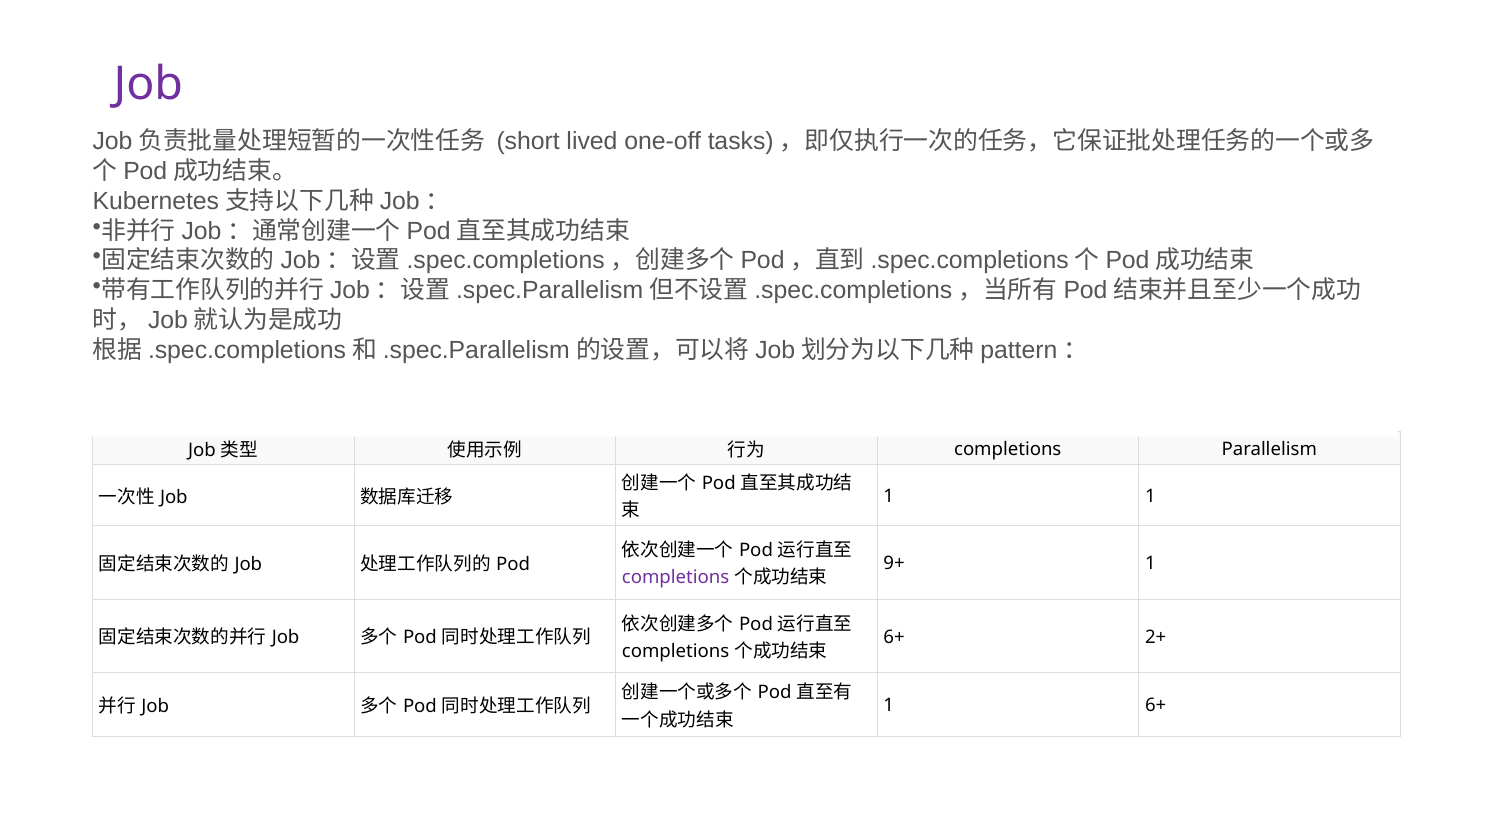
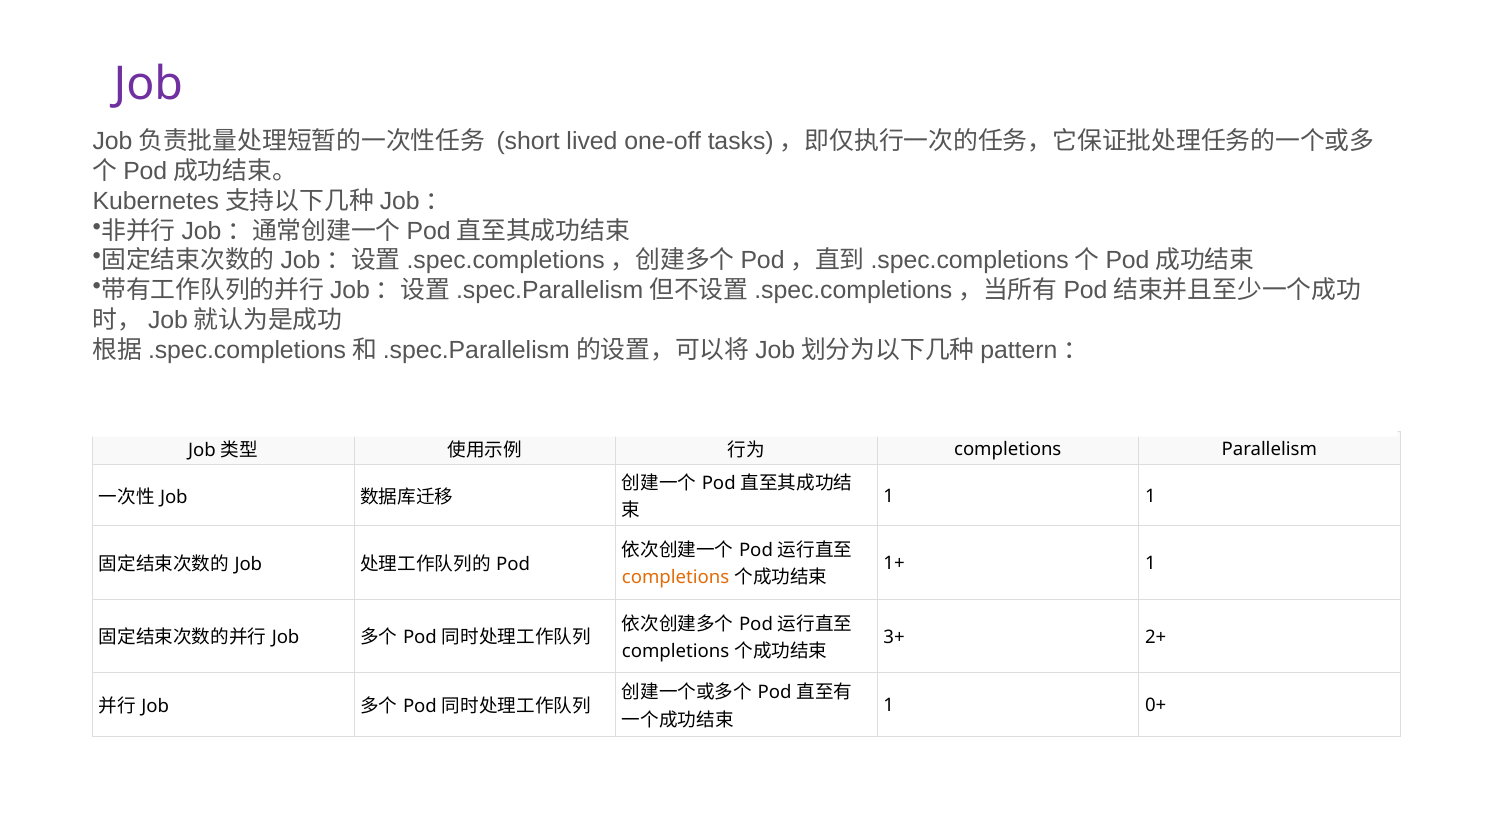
9+: 9+ -> 1+
completions at (676, 578) colour: purple -> orange
6+ at (894, 637): 6+ -> 3+
1 6+: 6+ -> 0+
